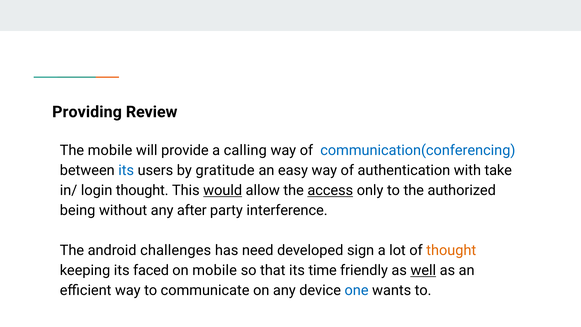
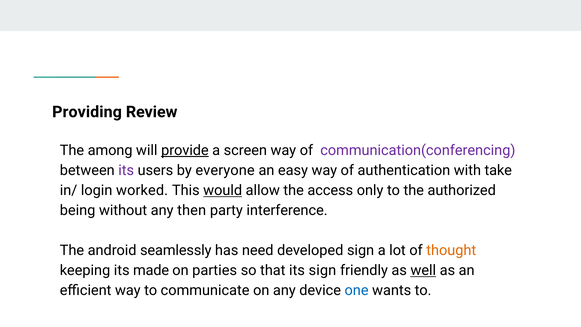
The mobile: mobile -> among
provide underline: none -> present
calling: calling -> screen
communication(conferencing colour: blue -> purple
its at (126, 170) colour: blue -> purple
gratitude: gratitude -> everyone
login thought: thought -> worked
access underline: present -> none
after: after -> then
challenges: challenges -> seamlessly
faced: faced -> made
on mobile: mobile -> parties
its time: time -> sign
